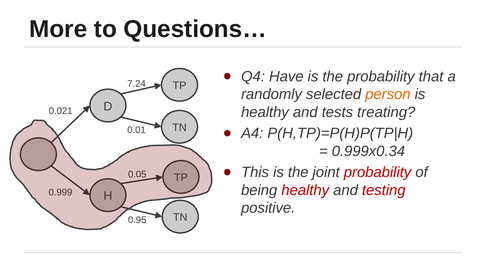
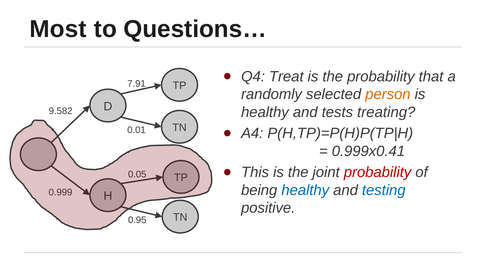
More: More -> Most
Have: Have -> Treat
7.24: 7.24 -> 7.91
0.021: 0.021 -> 9.582
0.999x0.34: 0.999x0.34 -> 0.999x0.41
healthy at (305, 190) colour: red -> blue
testing colour: red -> blue
